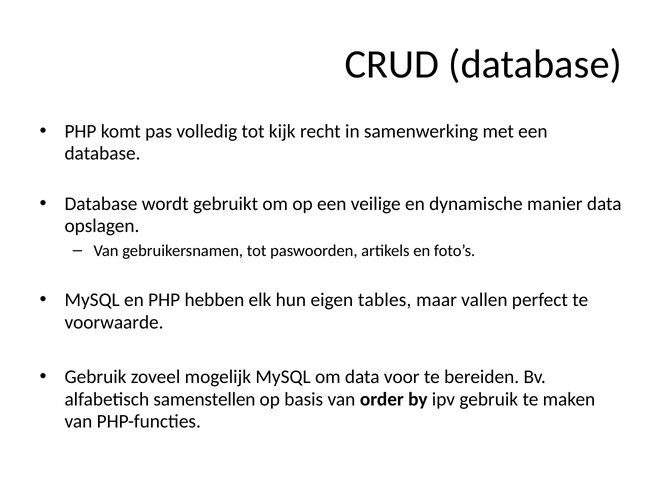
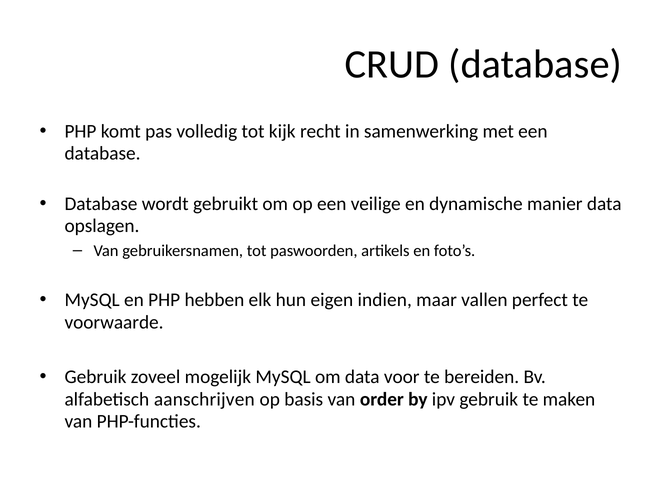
tables: tables -> indien
samenstellen: samenstellen -> aanschrijven
